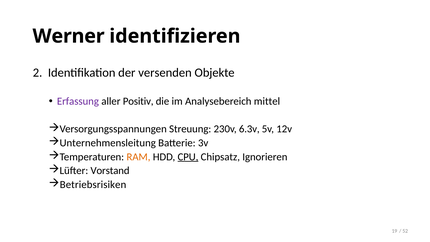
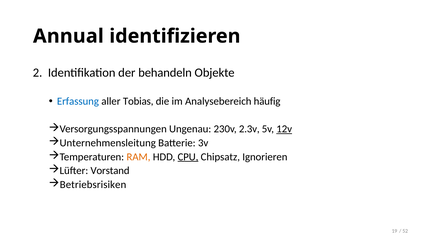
Werner: Werner -> Annual
versenden: versenden -> behandeln
Erfassung colour: purple -> blue
Positiv: Positiv -> Tobias
mittel: mittel -> häufig
Streuung: Streuung -> Ungenau
6.3v: 6.3v -> 2.3v
12v underline: none -> present
